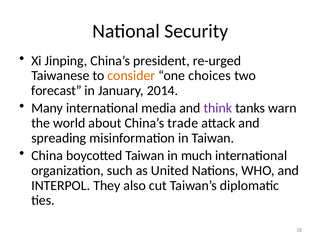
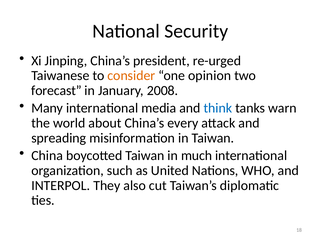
choices: choices -> opinion
2014: 2014 -> 2008
think colour: purple -> blue
trade: trade -> every
